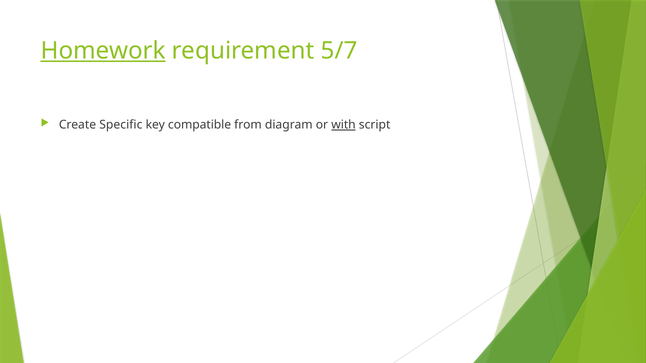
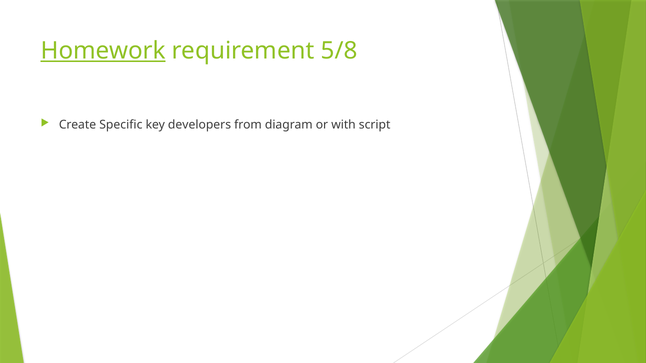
5/7: 5/7 -> 5/8
compatible: compatible -> developers
with underline: present -> none
